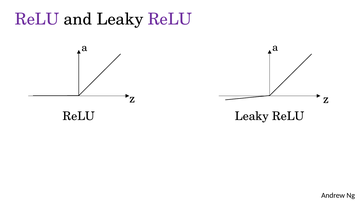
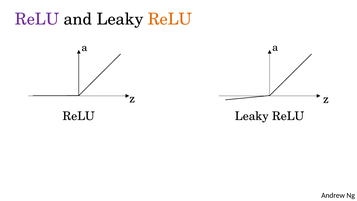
ReLU at (170, 19) colour: purple -> orange
